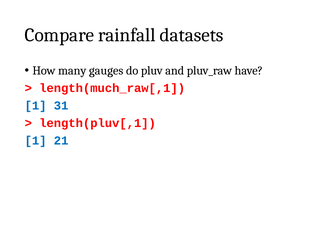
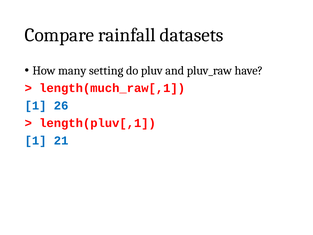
gauges: gauges -> setting
31: 31 -> 26
